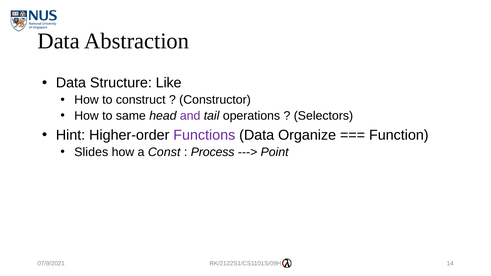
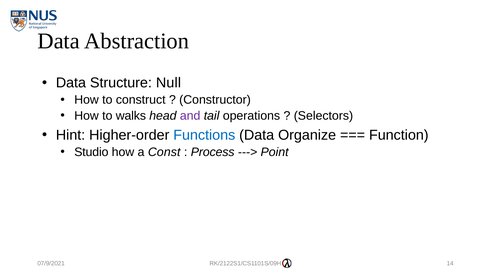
Like: Like -> Null
same: same -> walks
Functions colour: purple -> blue
Slides: Slides -> Studio
